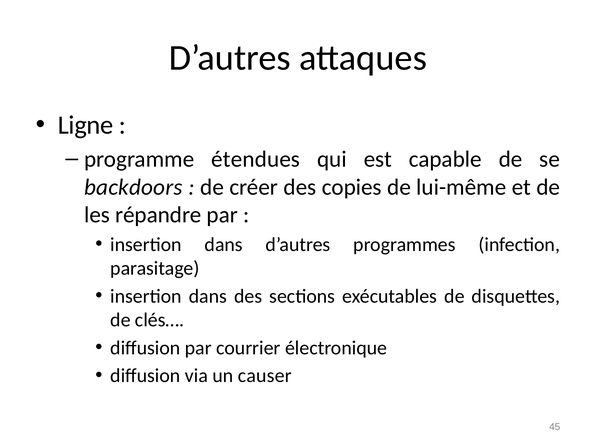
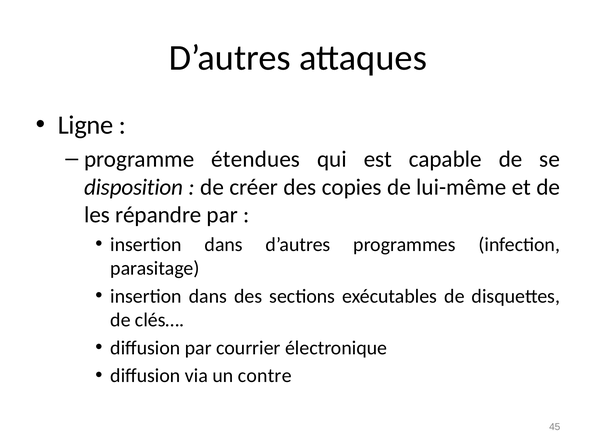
backdoors: backdoors -> disposition
causer: causer -> contre
